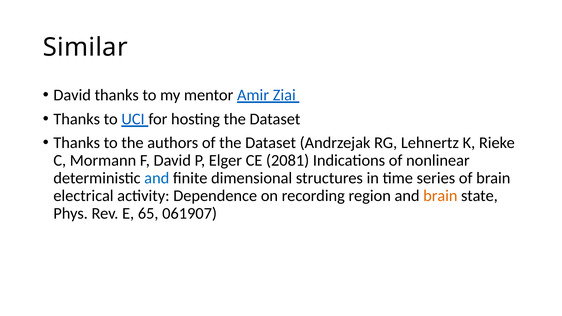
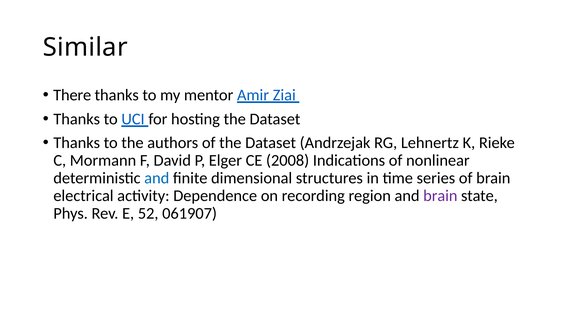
David at (72, 95): David -> There
2081: 2081 -> 2008
brain at (440, 196) colour: orange -> purple
65: 65 -> 52
